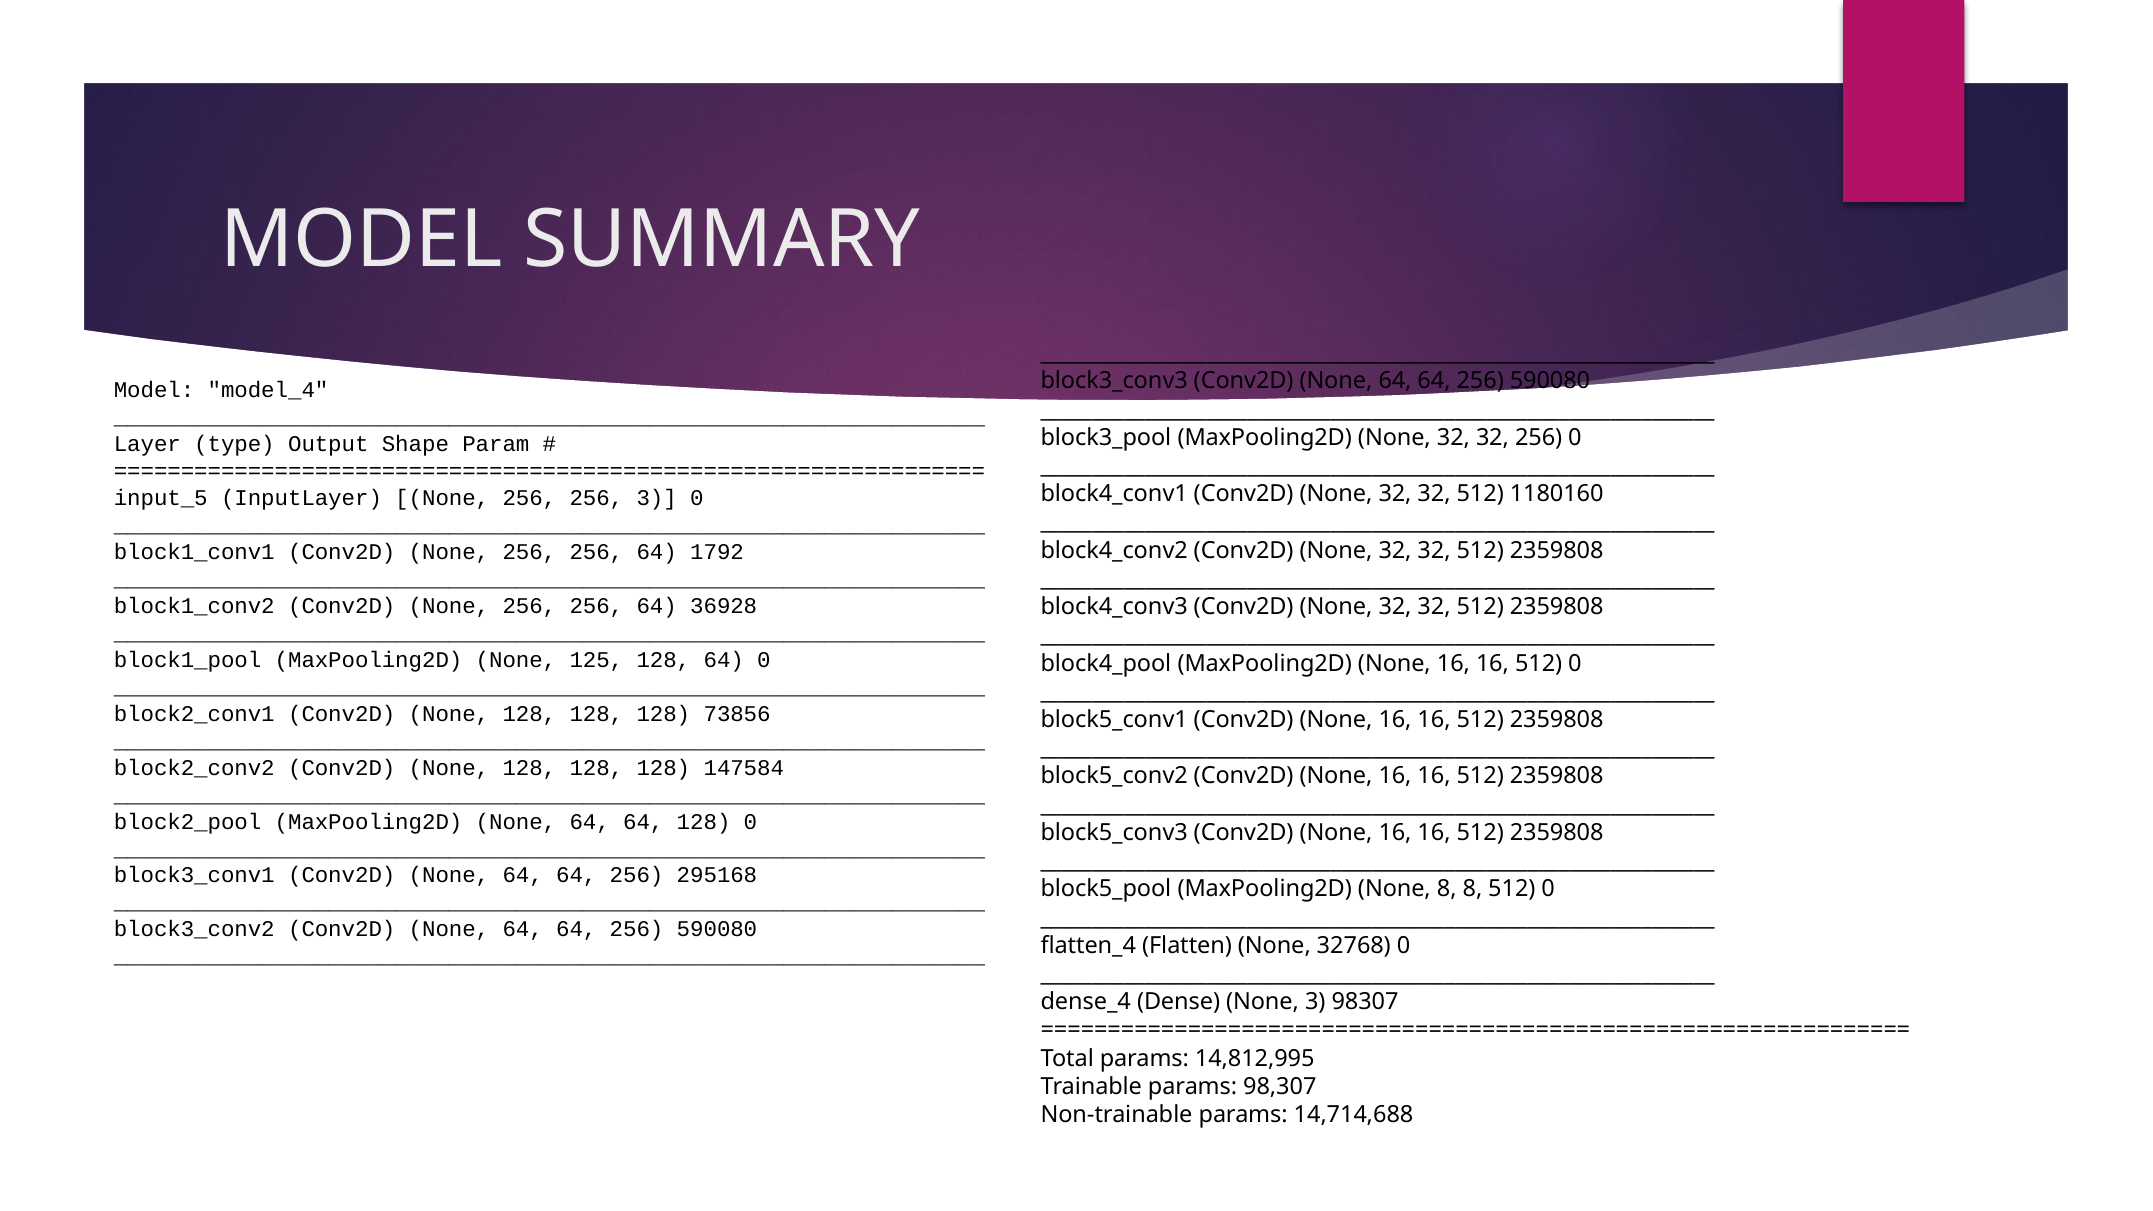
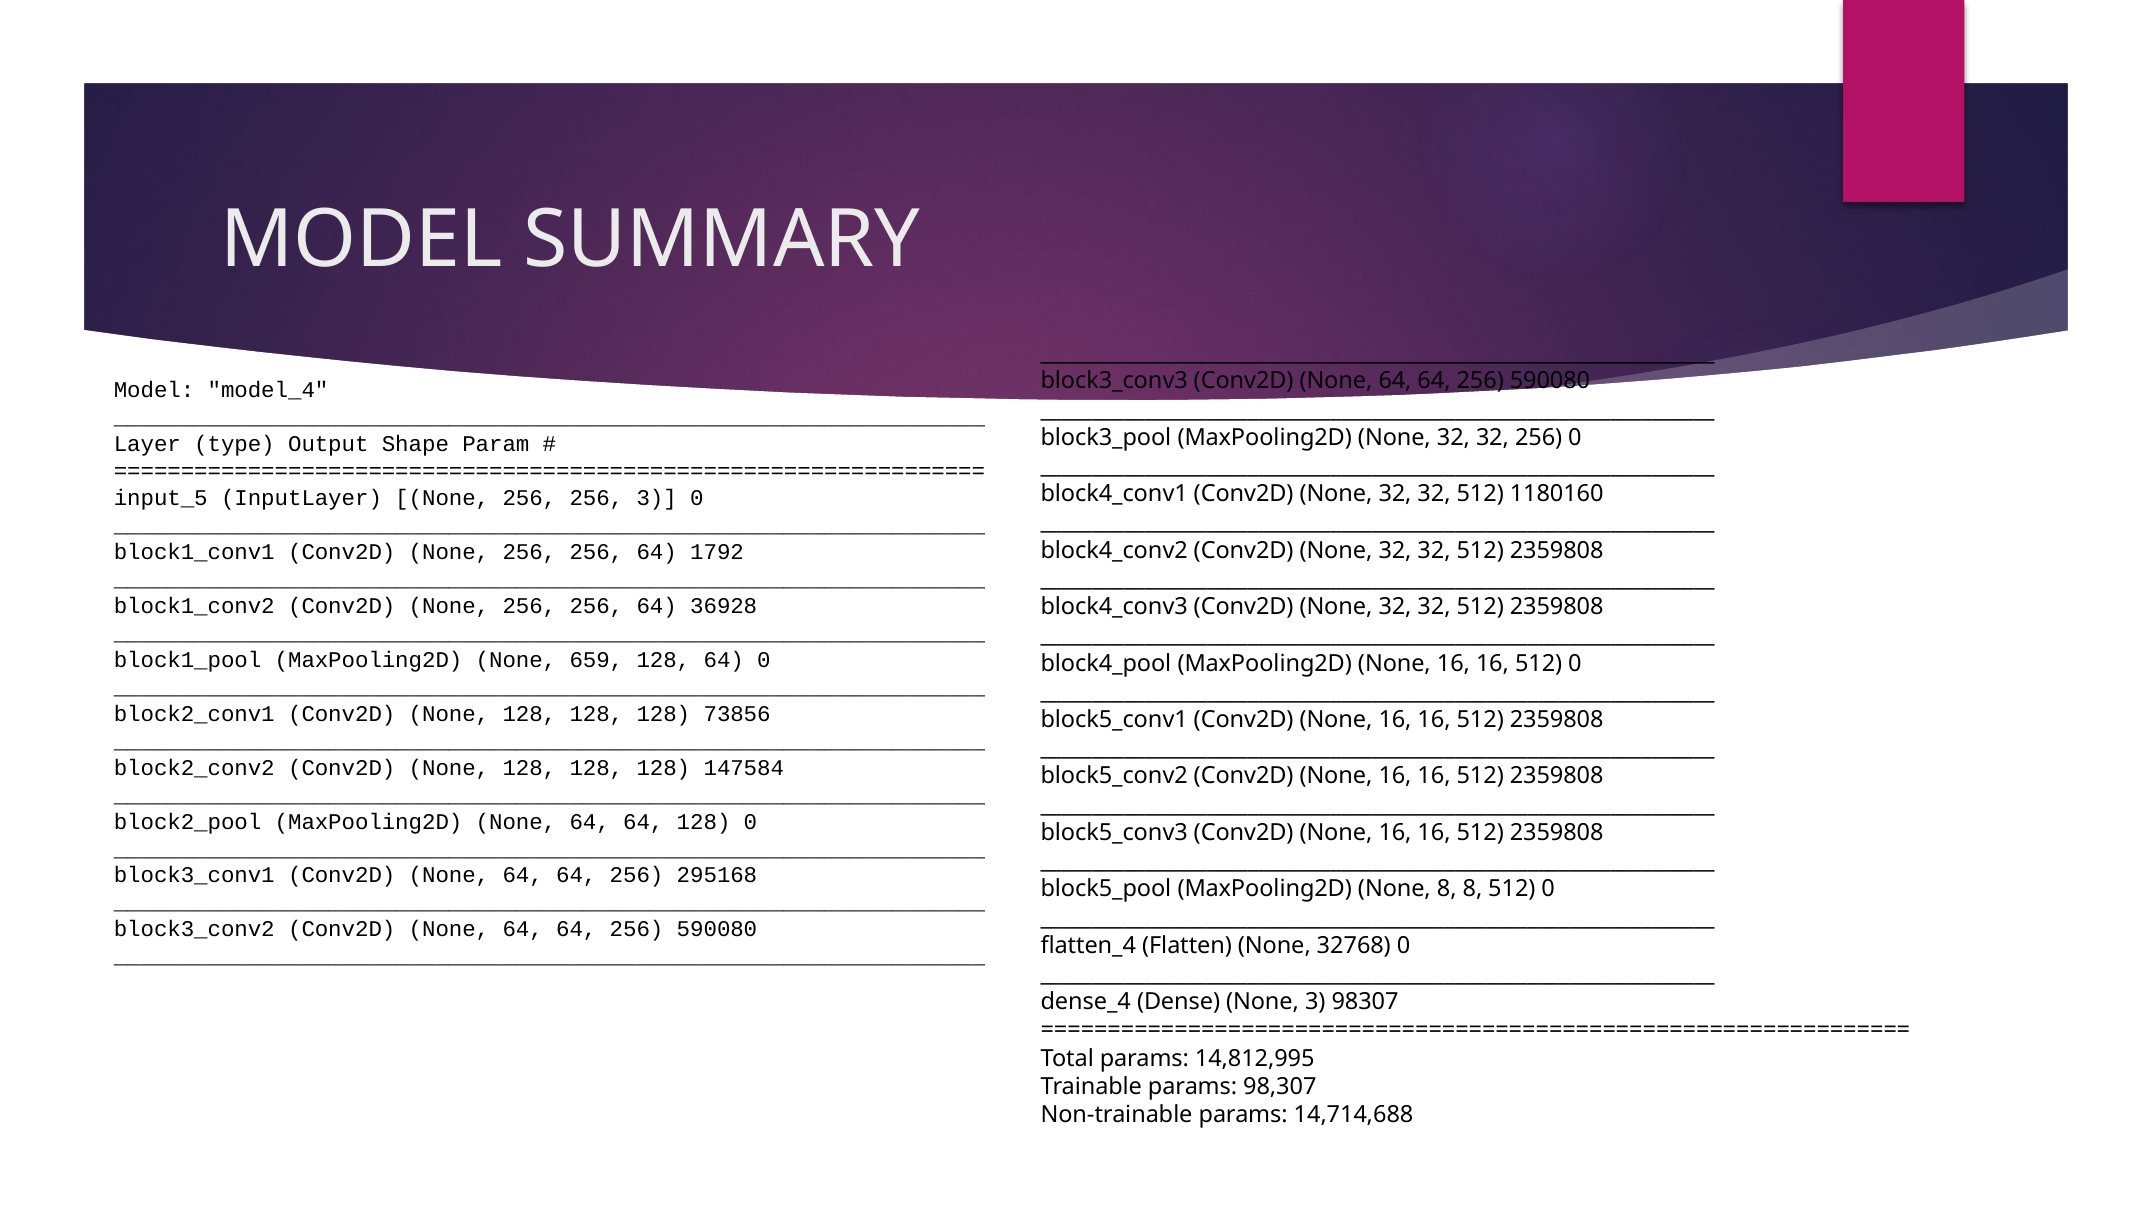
125: 125 -> 659
